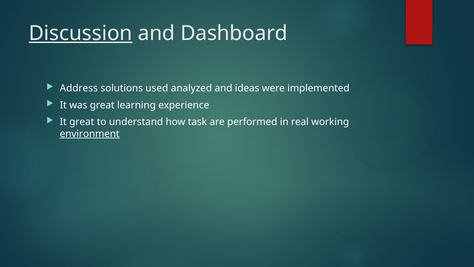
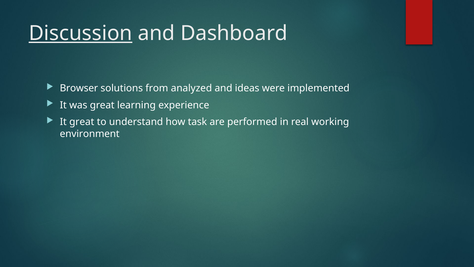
Address: Address -> Browser
used: used -> from
environment underline: present -> none
